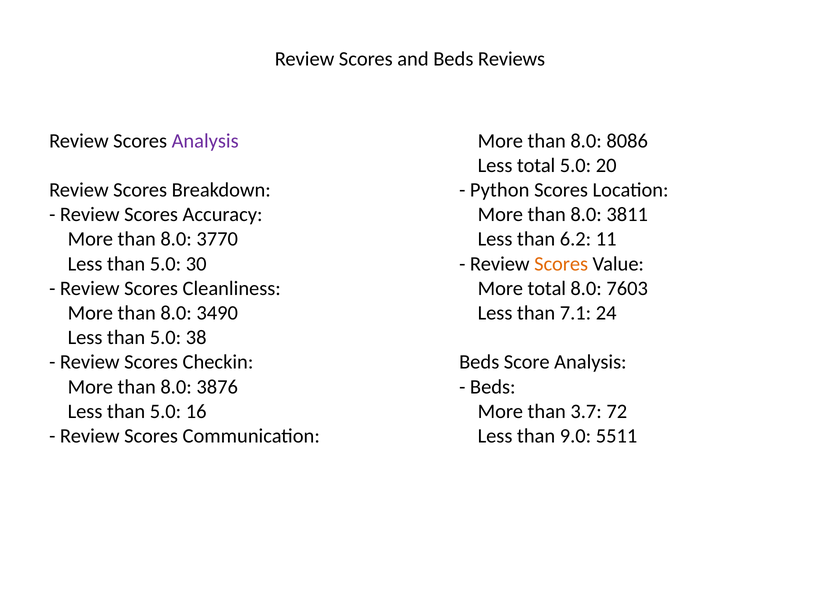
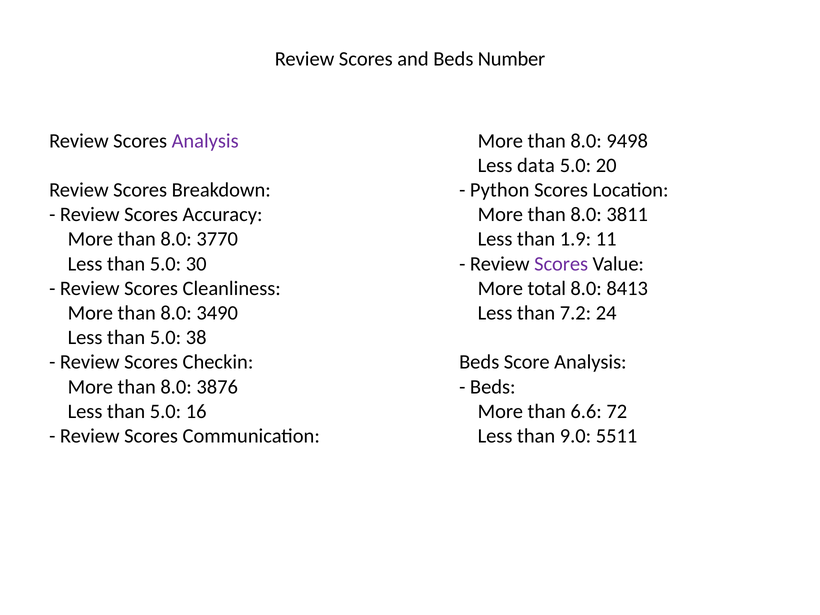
Reviews: Reviews -> Number
8086: 8086 -> 9498
Less total: total -> data
6.2: 6.2 -> 1.9
Scores at (561, 264) colour: orange -> purple
7603: 7603 -> 8413
7.1: 7.1 -> 7.2
3.7: 3.7 -> 6.6
